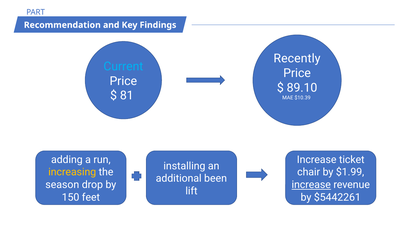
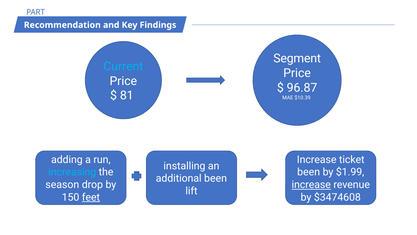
Recently: Recently -> Segment
89.10: 89.10 -> 96.87
increasing colour: yellow -> light blue
chair at (309, 172): chair -> been
feet underline: none -> present
$5442261: $5442261 -> $3474608
